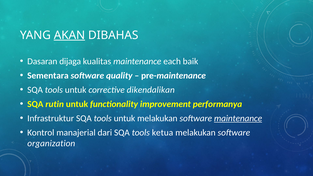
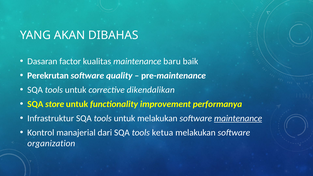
AKAN underline: present -> none
dijaga: dijaga -> factor
each: each -> baru
Sementara: Sementara -> Perekrutan
rutin: rutin -> store
